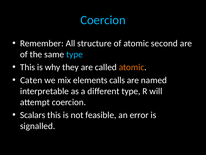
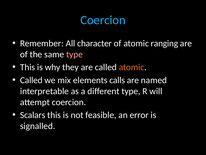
structure: structure -> character
second: second -> ranging
type at (74, 54) colour: light blue -> pink
Caten at (31, 80): Caten -> Called
